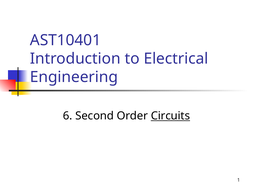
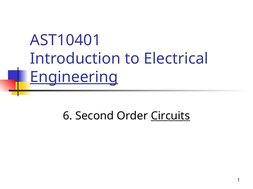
Engineering underline: none -> present
